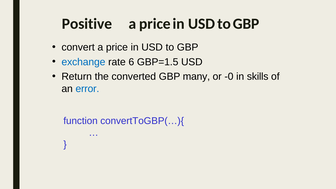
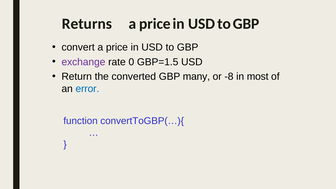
Positive: Positive -> Returns
exchange colour: blue -> purple
6: 6 -> 0
-0: -0 -> -8
skills: skills -> most
